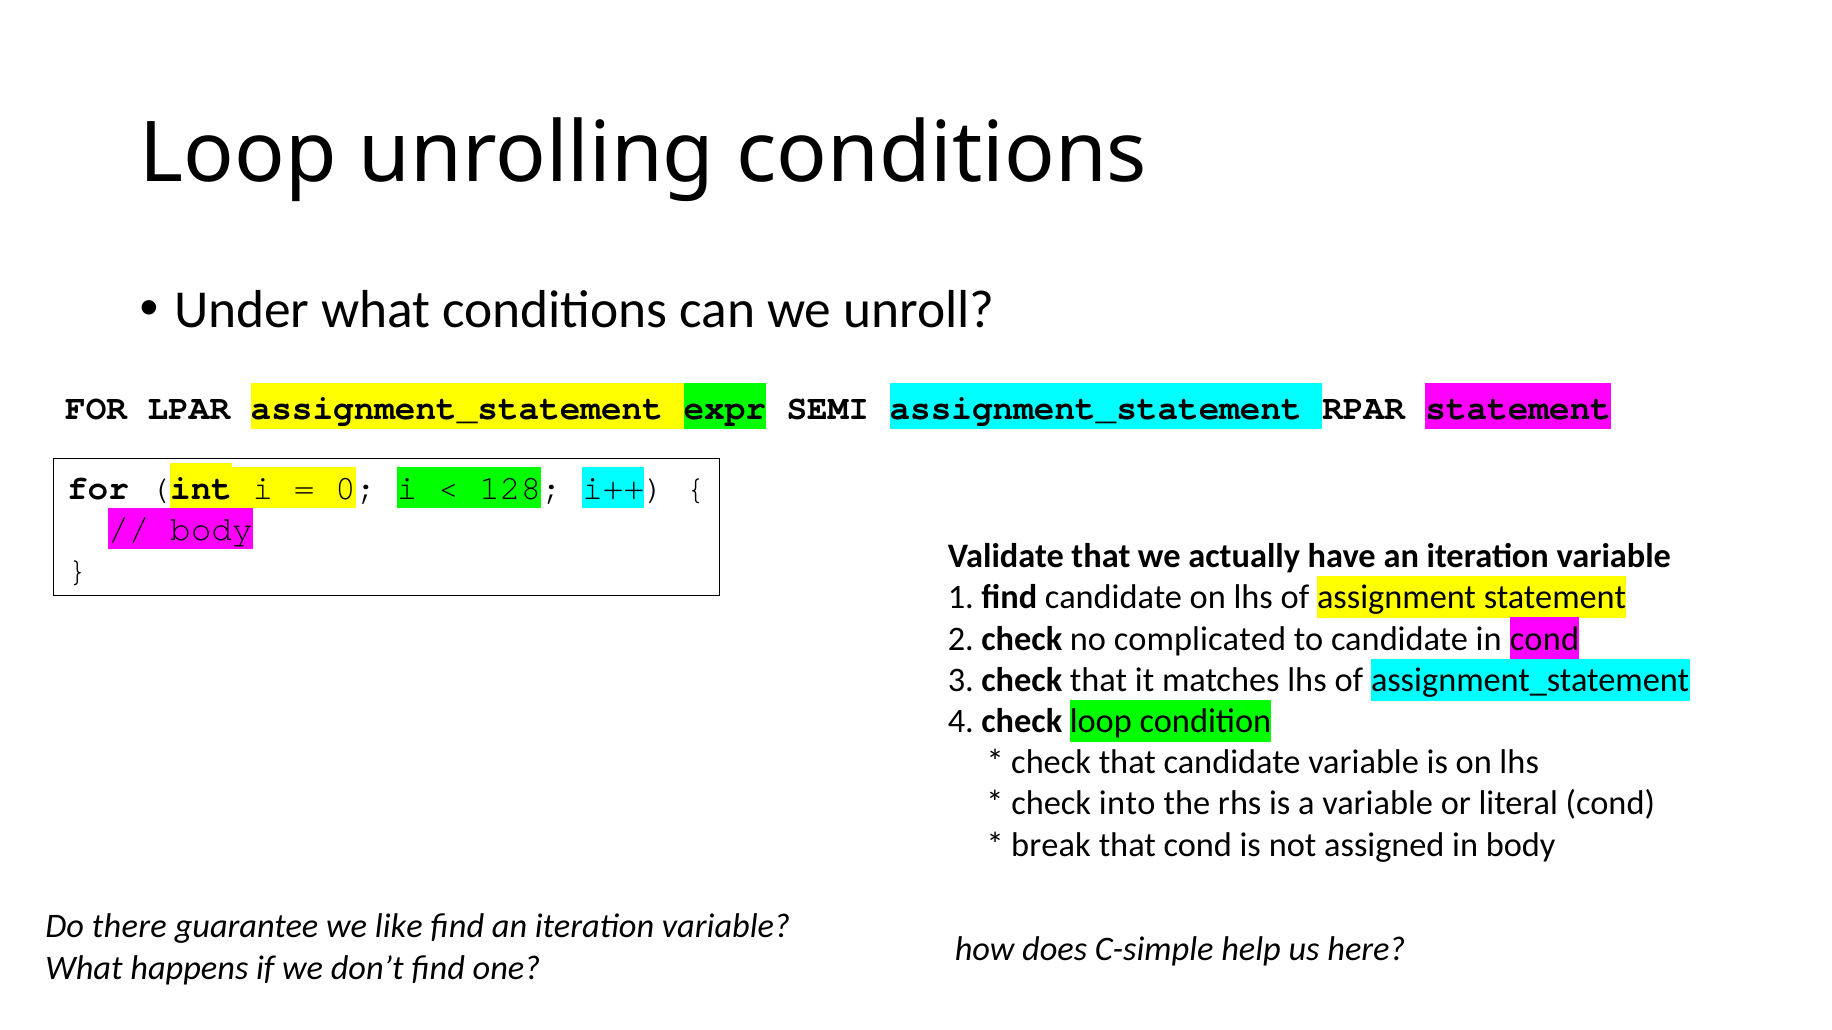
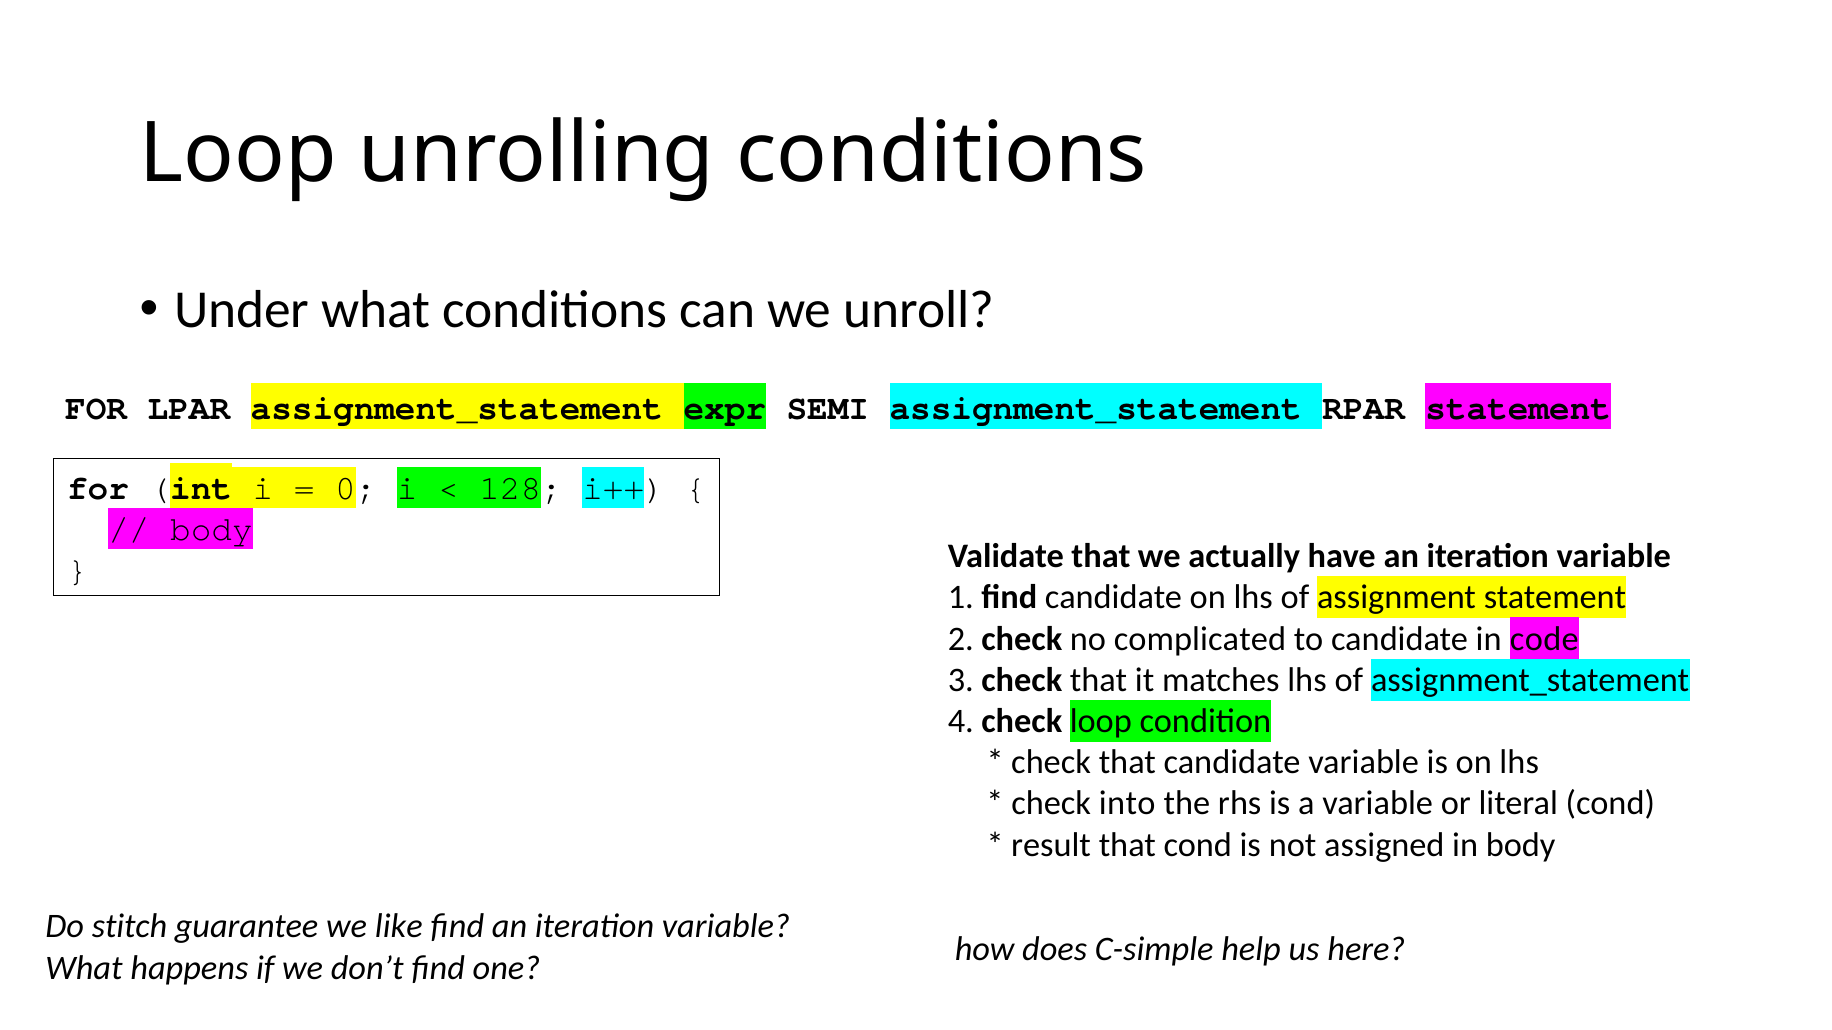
in cond: cond -> code
break: break -> result
there: there -> stitch
